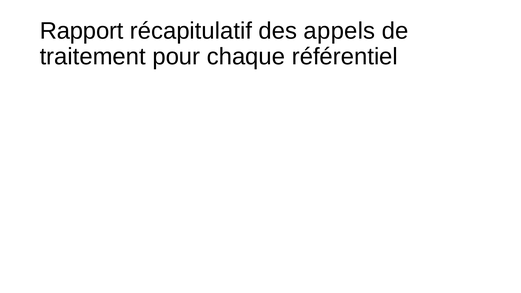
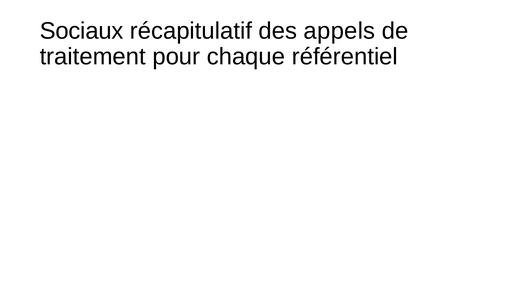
Rapport: Rapport -> Sociaux
